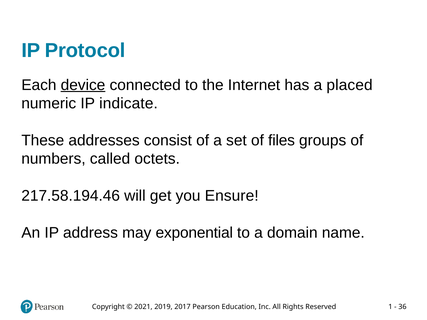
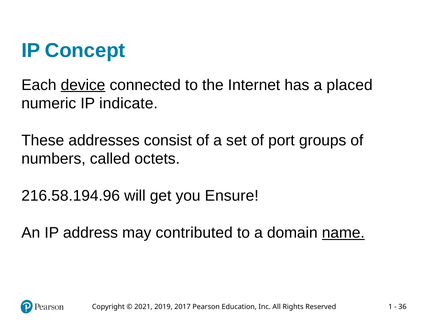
Protocol: Protocol -> Concept
files: files -> port
217.58.194.46: 217.58.194.46 -> 216.58.194.96
exponential: exponential -> contributed
name underline: none -> present
